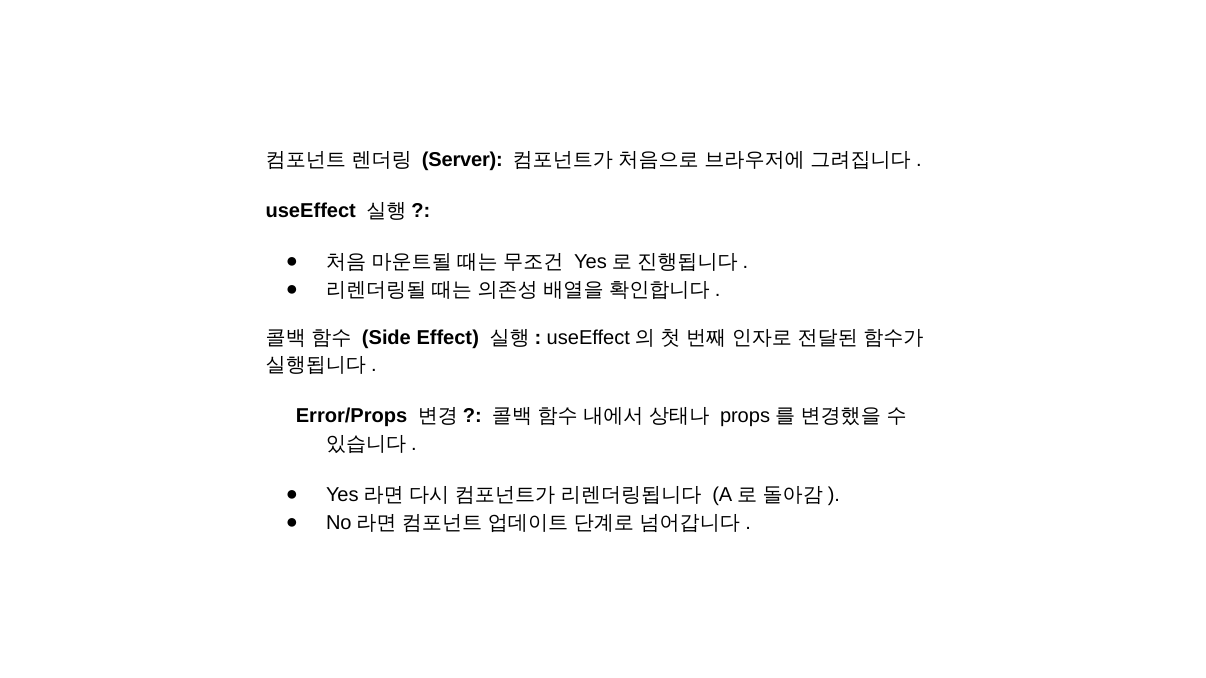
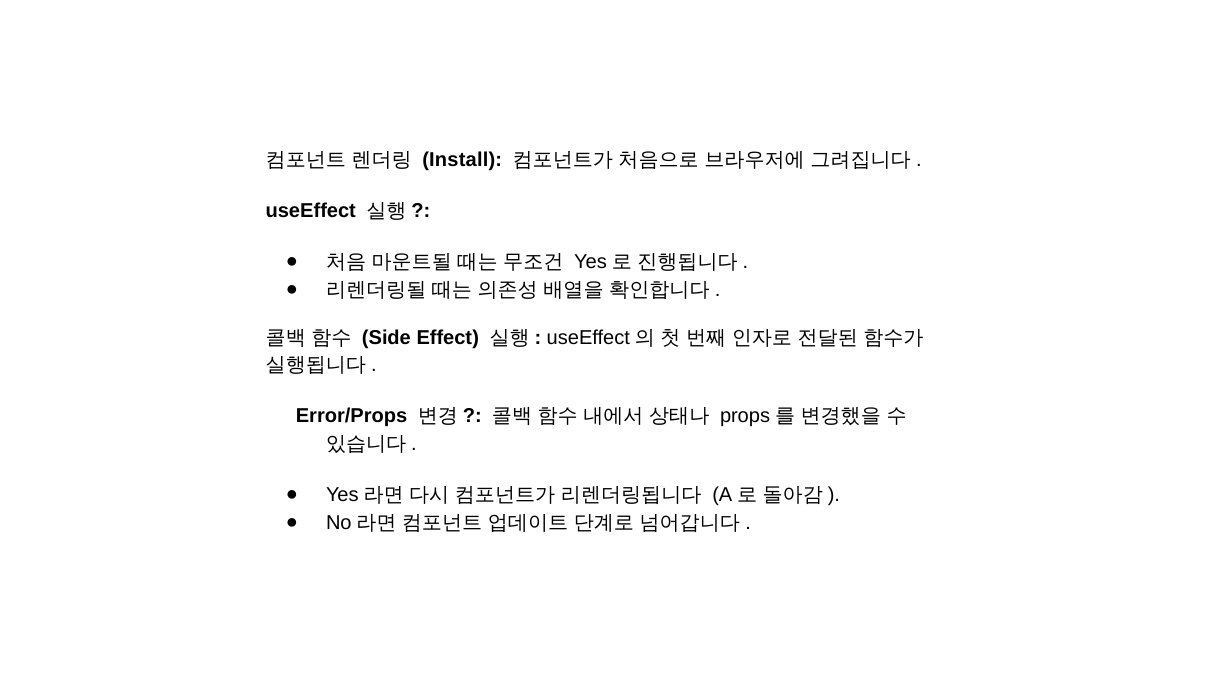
Server: Server -> Install
